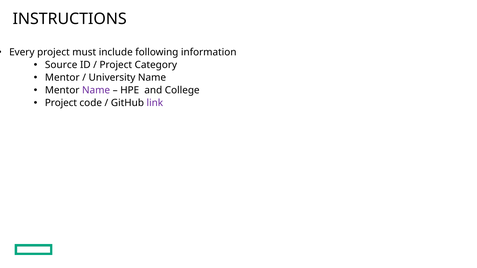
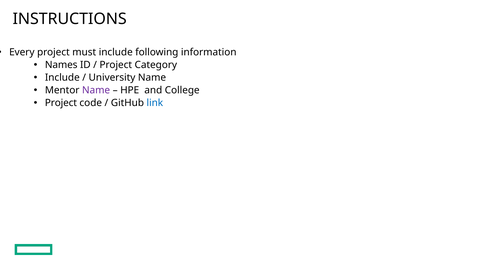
Source: Source -> Names
Mentor at (62, 78): Mentor -> Include
link colour: purple -> blue
